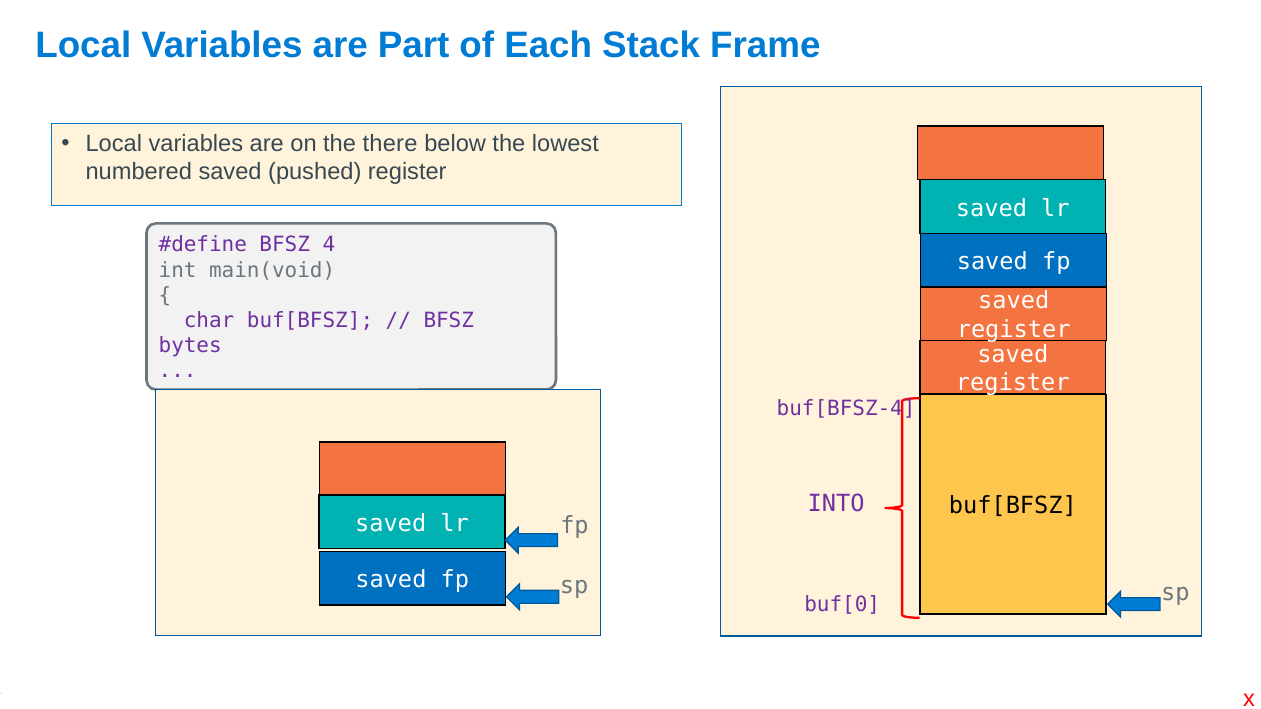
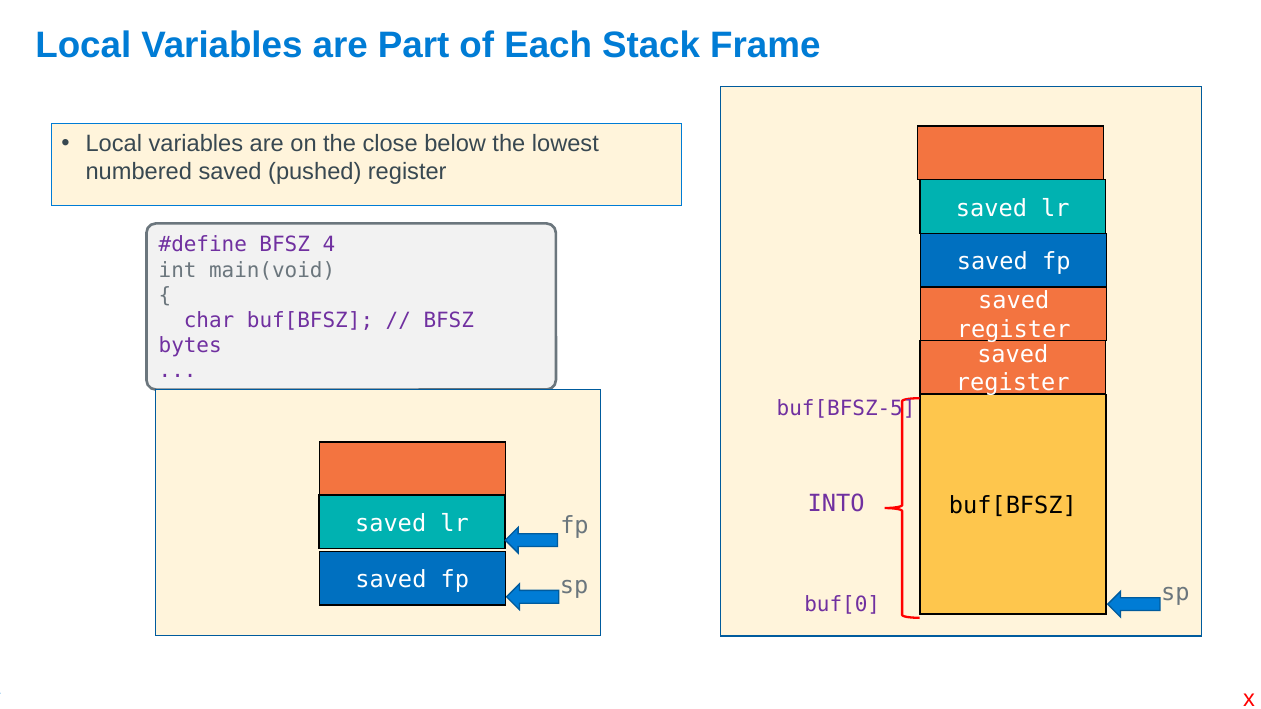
there: there -> close
buf[BFSZ-4: buf[BFSZ-4 -> buf[BFSZ-5
